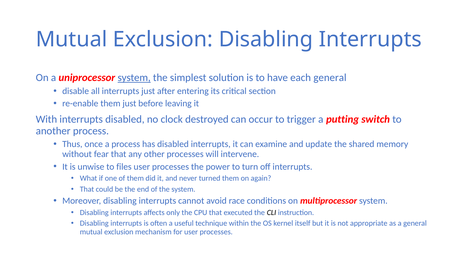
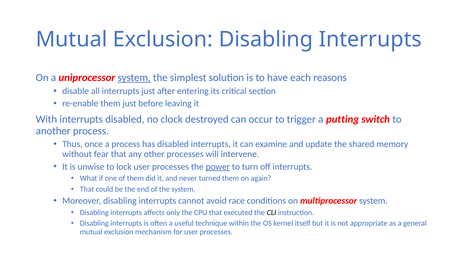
each general: general -> reasons
files: files -> lock
power underline: none -> present
